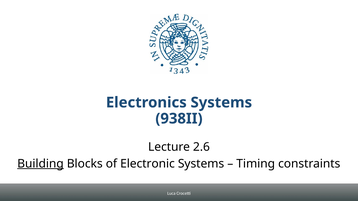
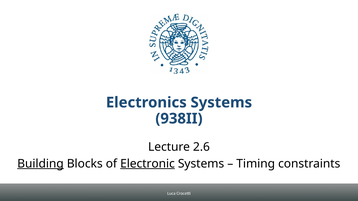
Electronic underline: none -> present
